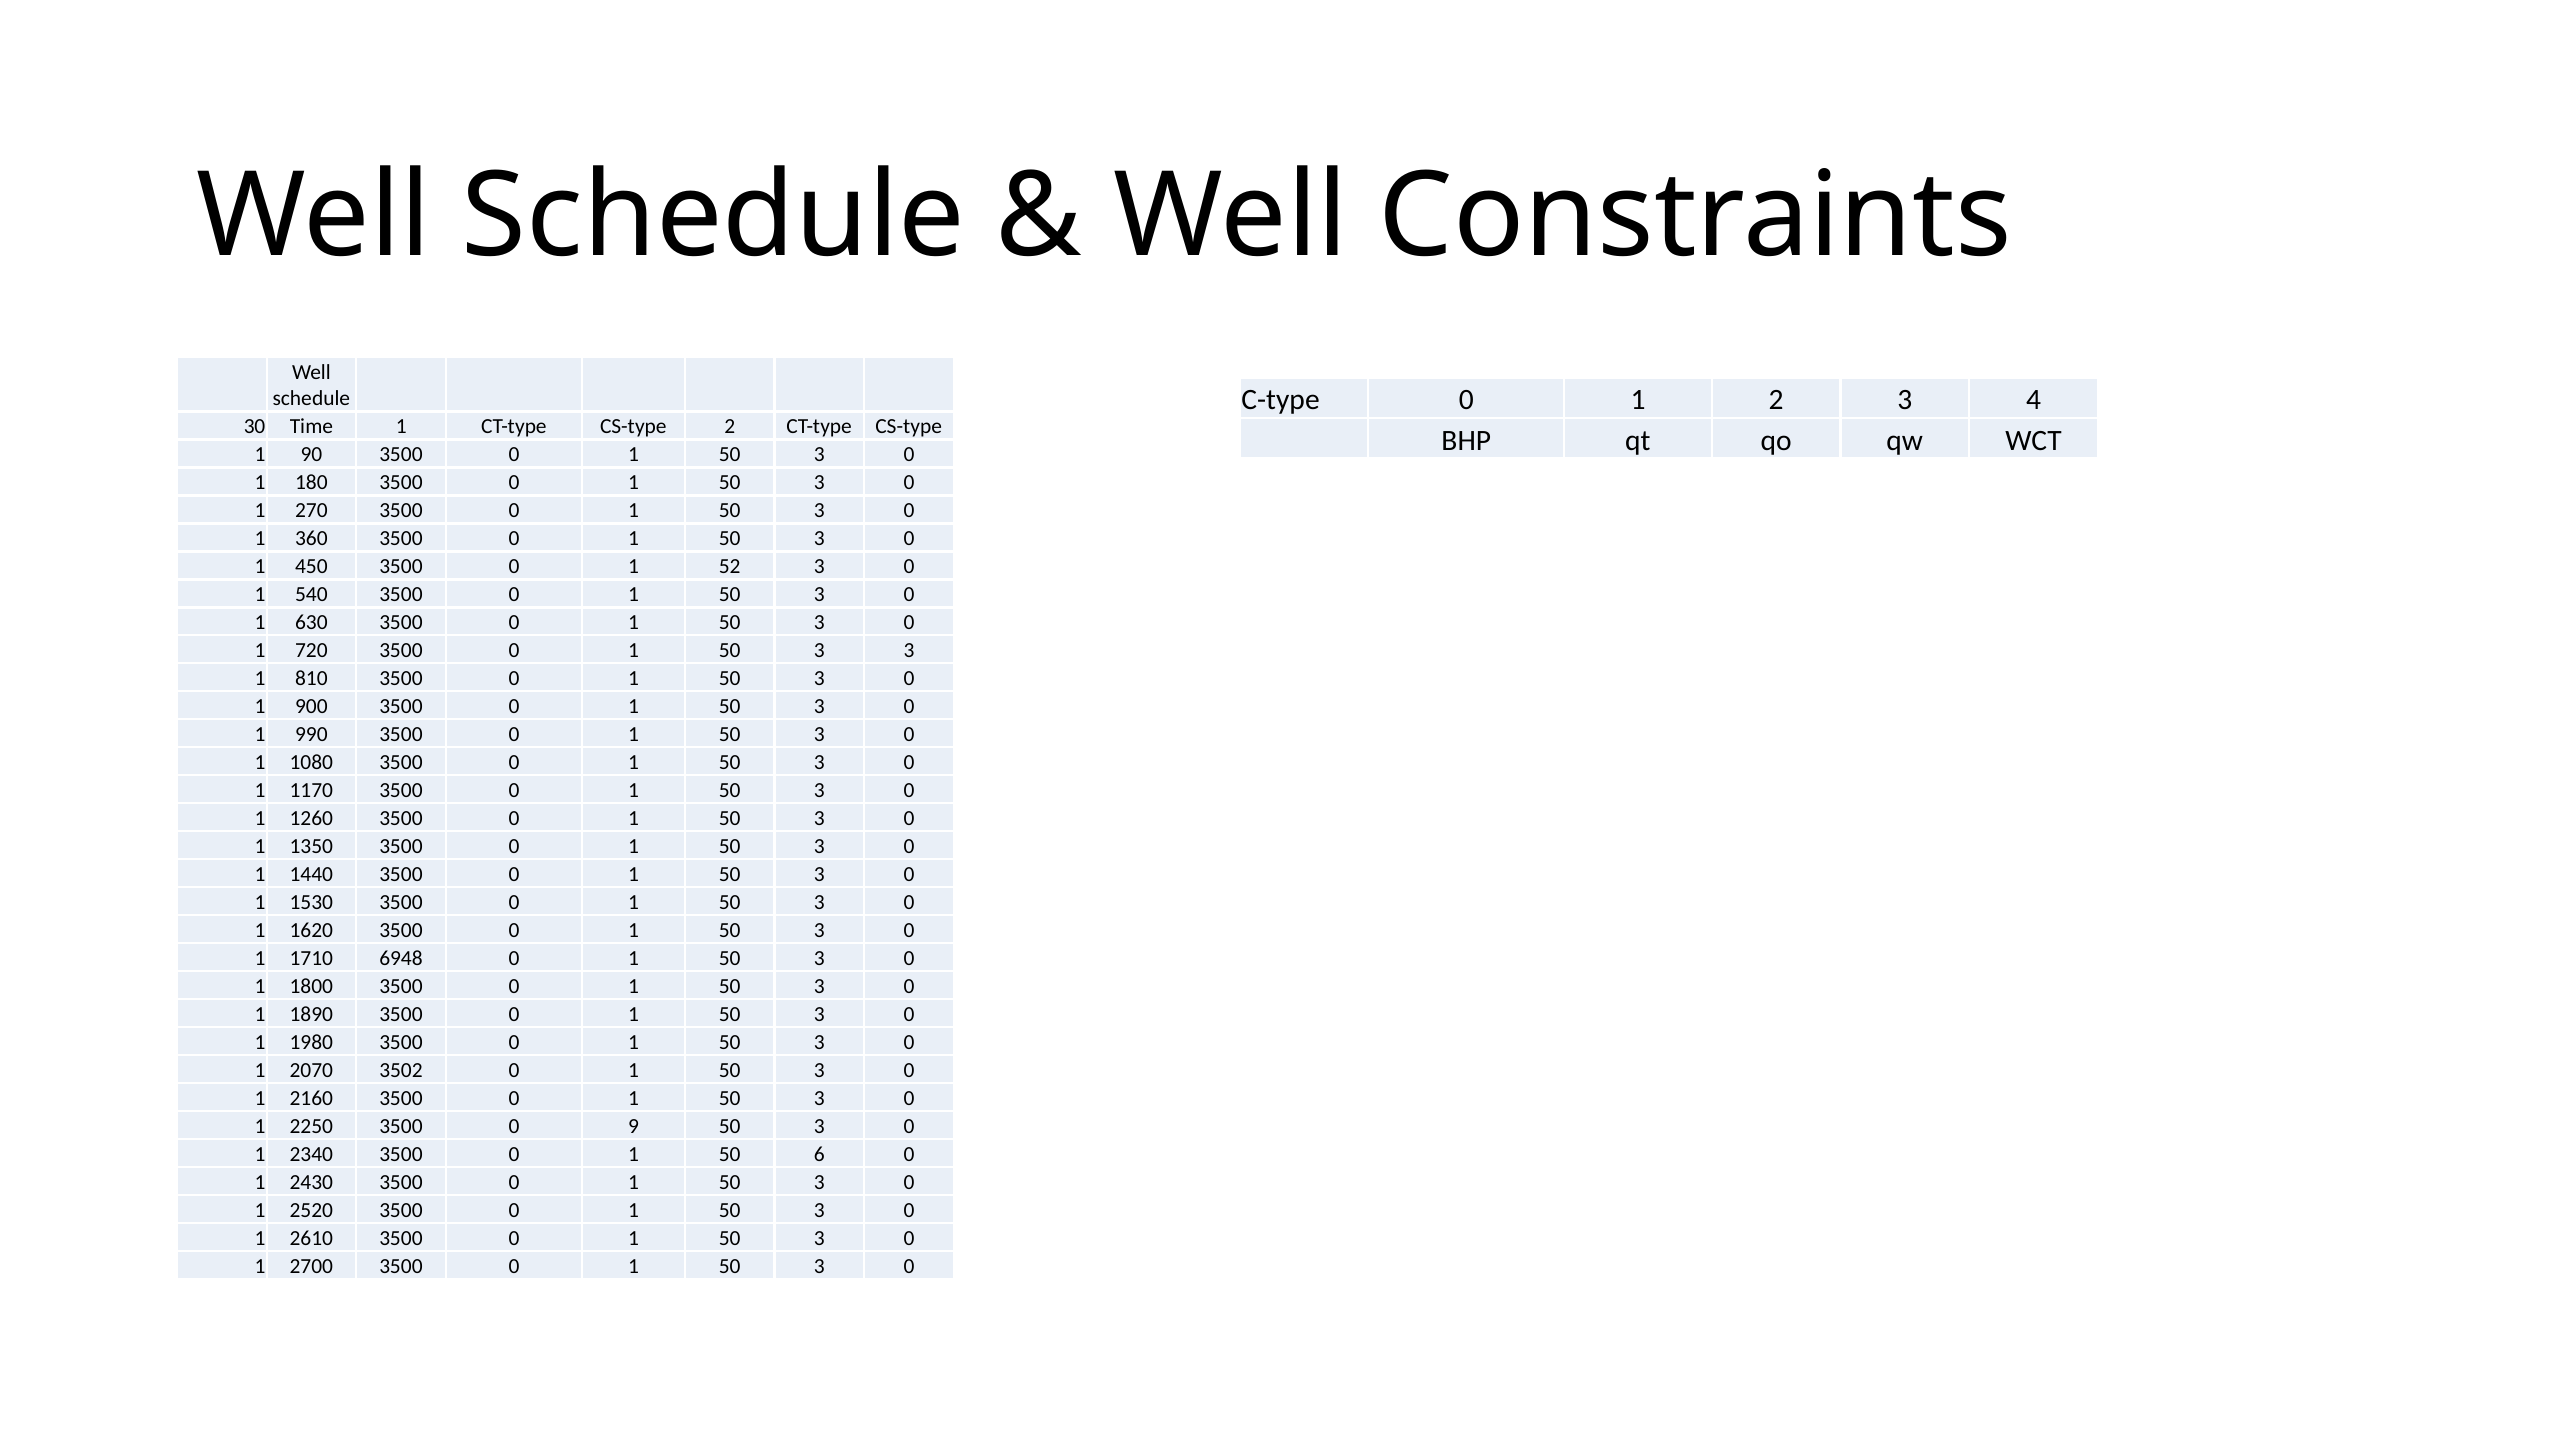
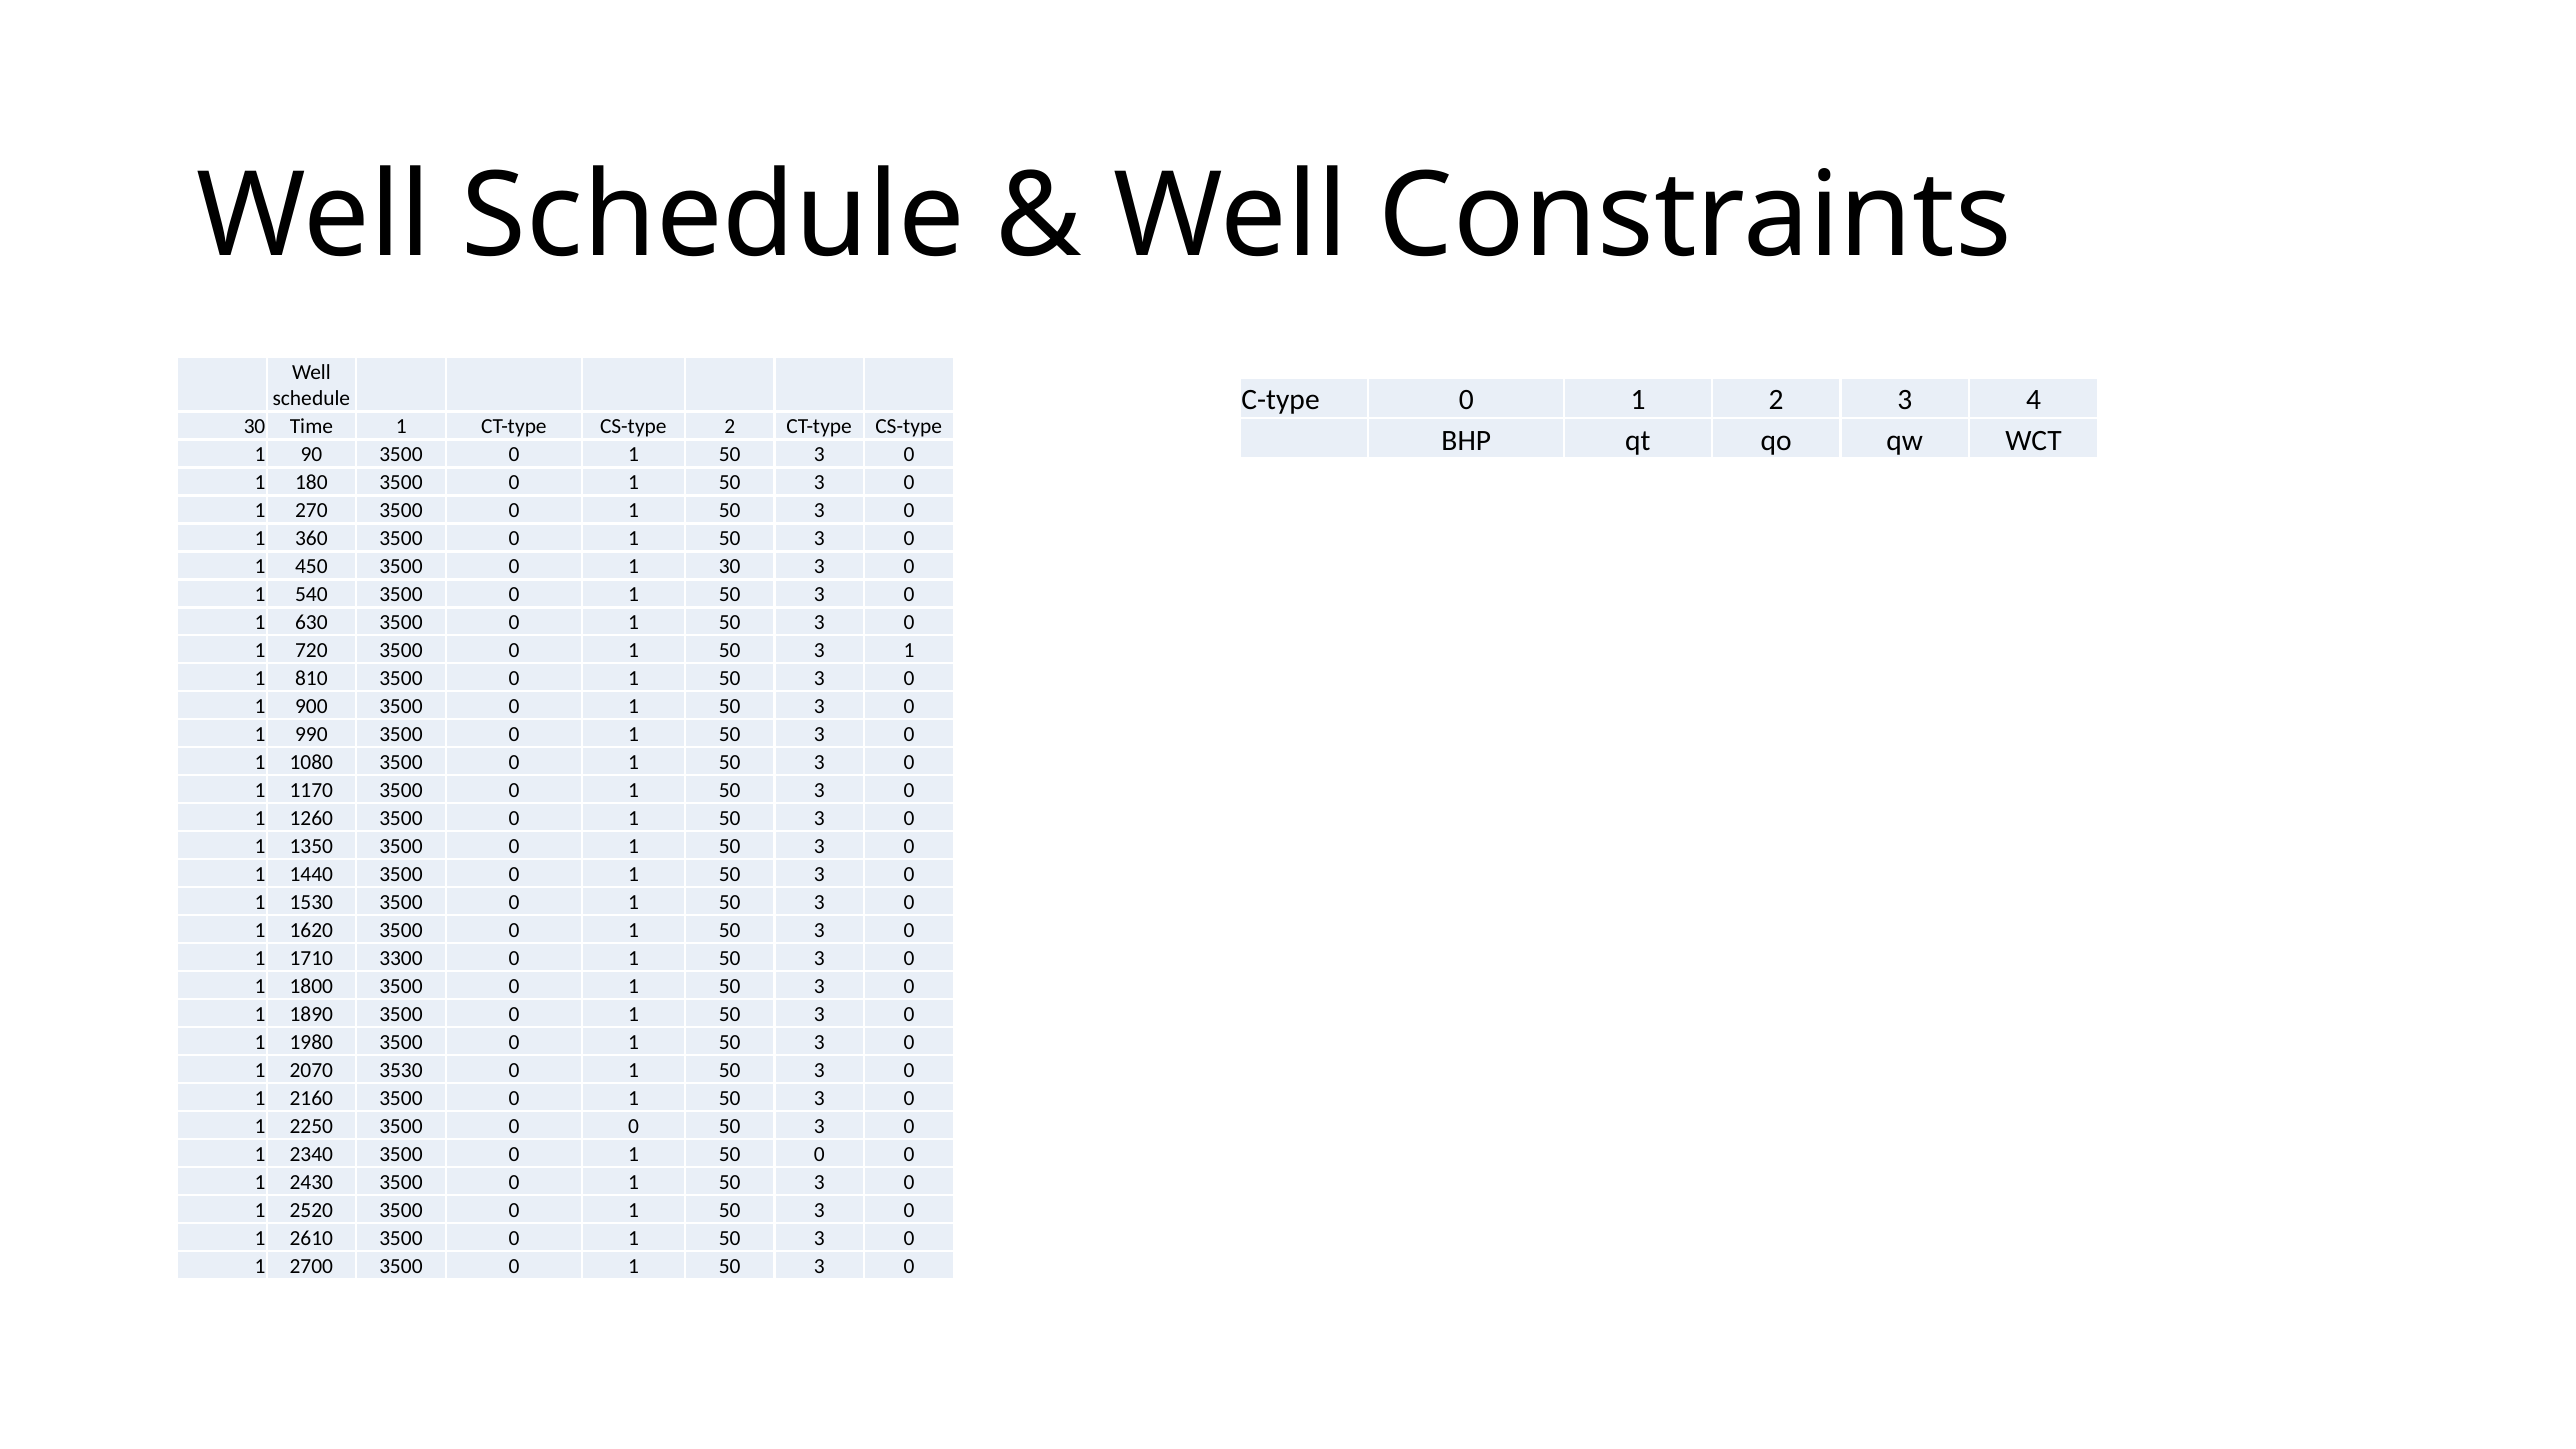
1 52: 52 -> 30
3 3: 3 -> 1
6948: 6948 -> 3300
3502: 3502 -> 3530
3500 0 9: 9 -> 0
50 6: 6 -> 0
